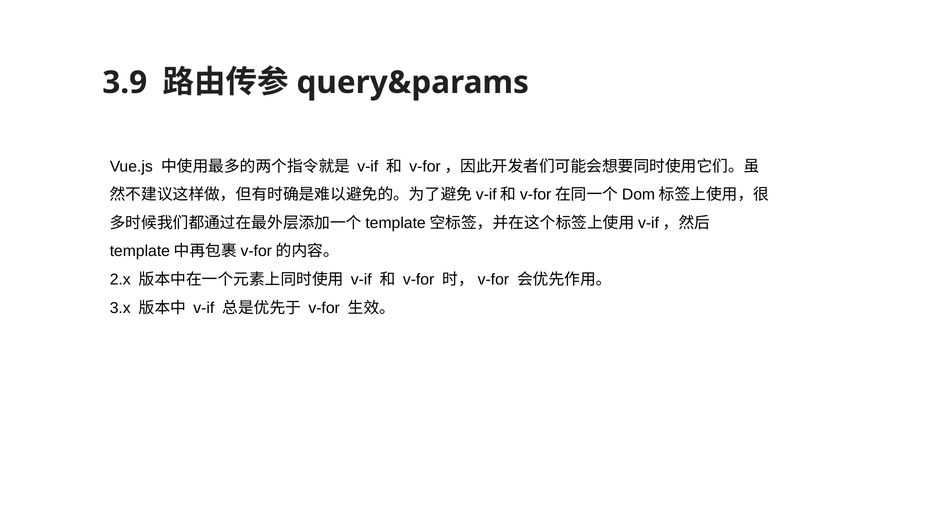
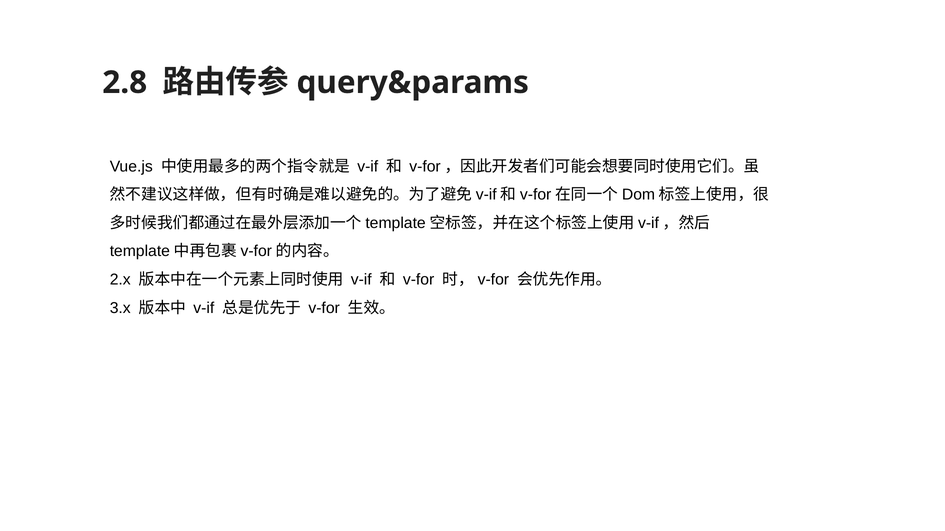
3.9: 3.9 -> 2.8
